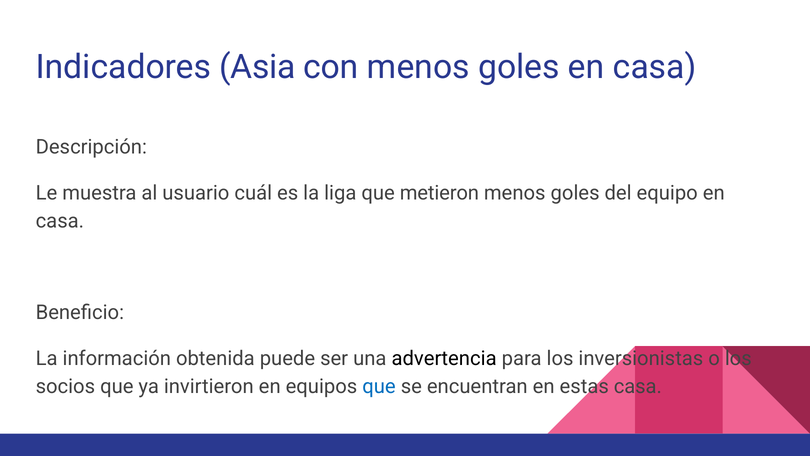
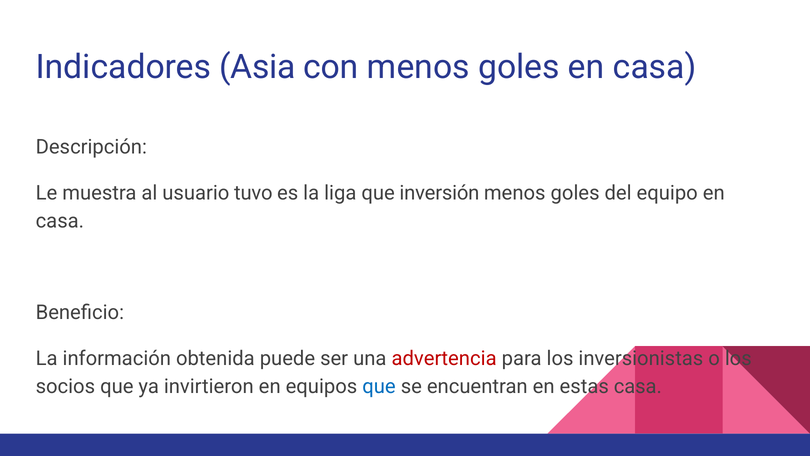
cuál: cuál -> tuvo
metieron: metieron -> inversión
advertencia colour: black -> red
